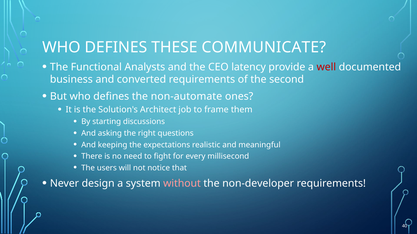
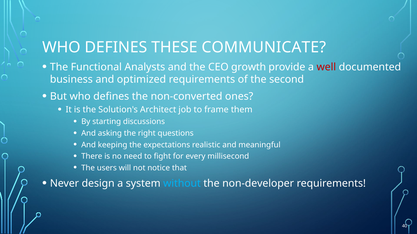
latency: latency -> growth
converted: converted -> optimized
non-automate: non-automate -> non-converted
without colour: pink -> light blue
